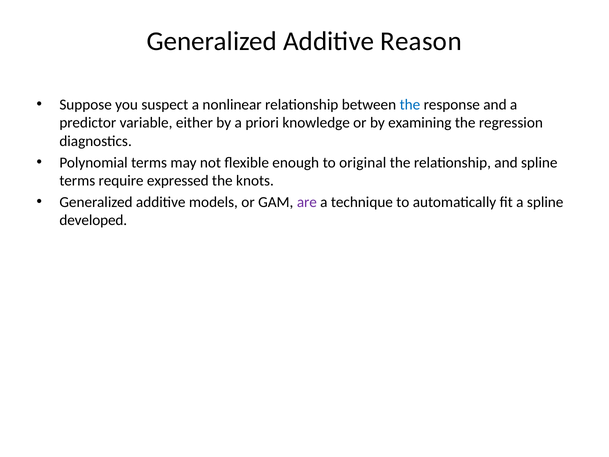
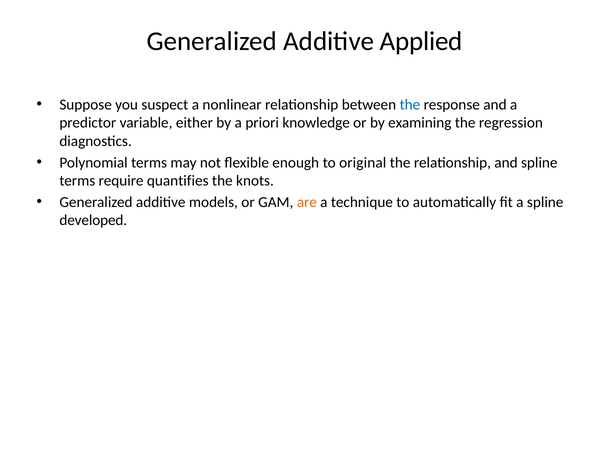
Reason: Reason -> Applied
expressed: expressed -> quantifies
are colour: purple -> orange
